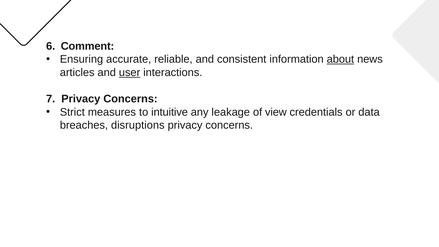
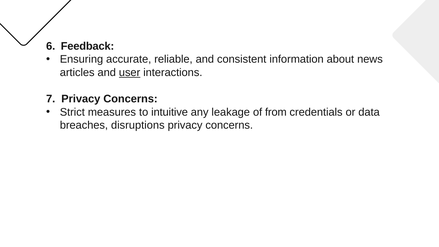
Comment: Comment -> Feedback
about underline: present -> none
view: view -> from
